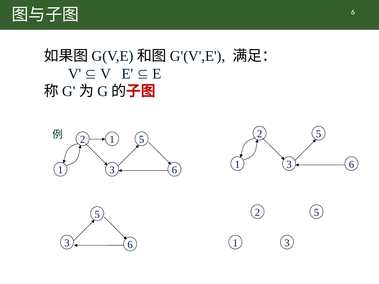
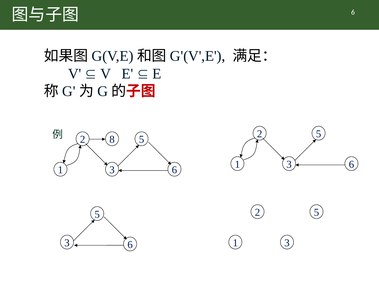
2 1: 1 -> 8
